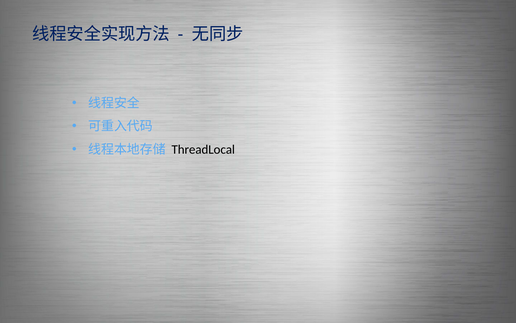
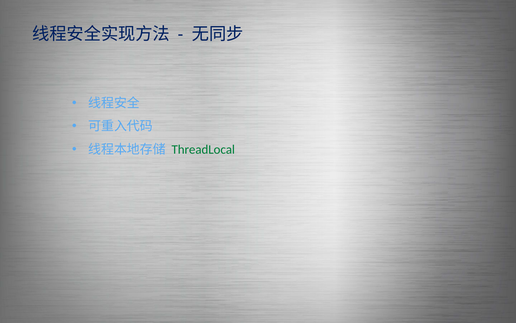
ThreadLocal colour: black -> green
